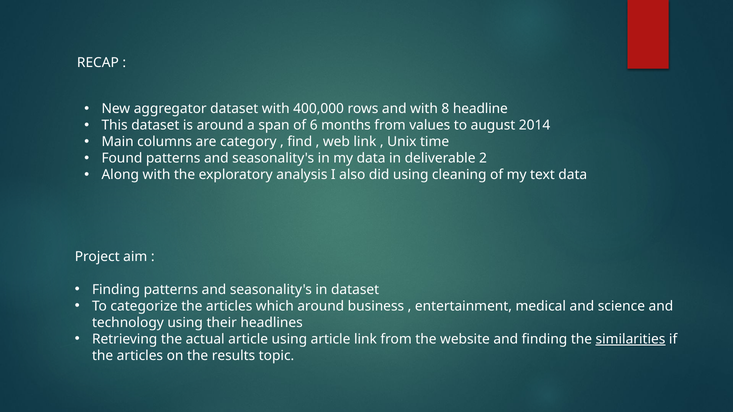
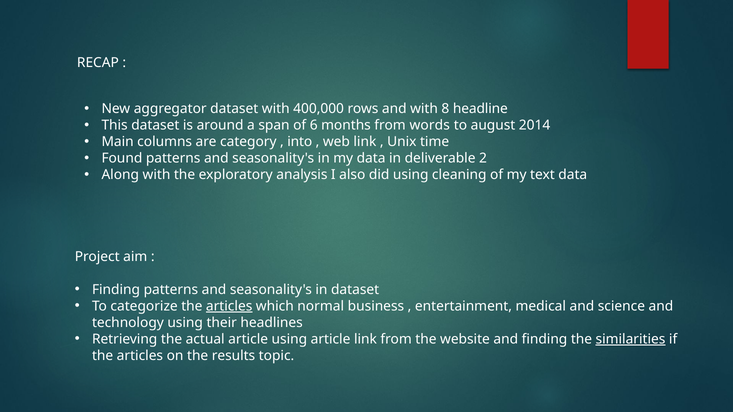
values: values -> words
find: find -> into
articles at (229, 306) underline: none -> present
which around: around -> normal
